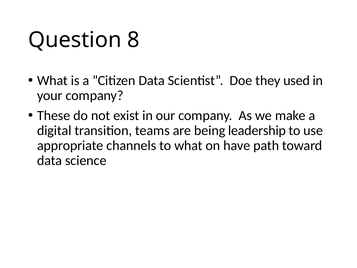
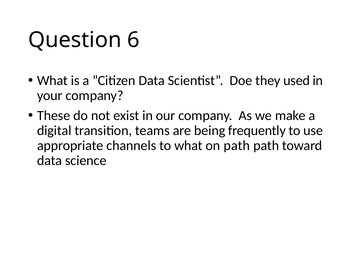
8: 8 -> 6
leadership: leadership -> frequently
on have: have -> path
